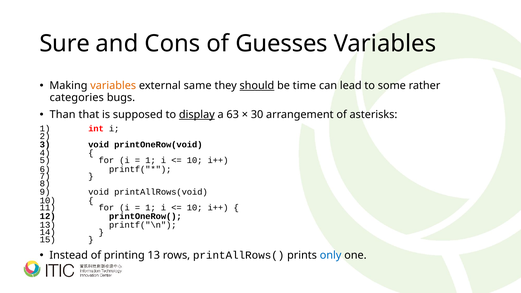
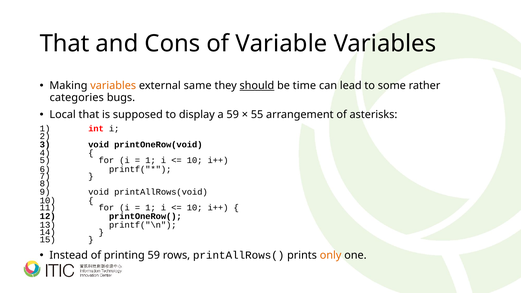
Sure at (65, 44): Sure -> That
Guesses: Guesses -> Variable
Than: Than -> Local
display underline: present -> none
a 63: 63 -> 59
30: 30 -> 55
printing 13: 13 -> 59
only colour: blue -> orange
